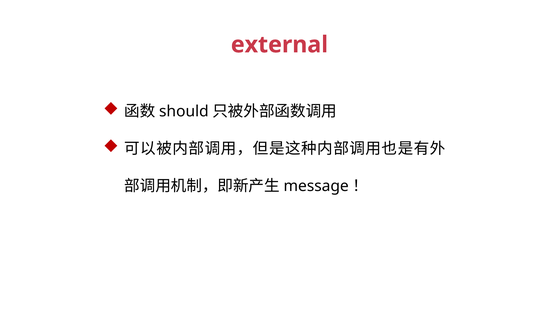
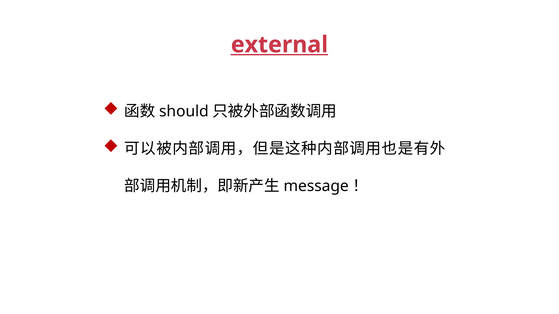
external underline: none -> present
